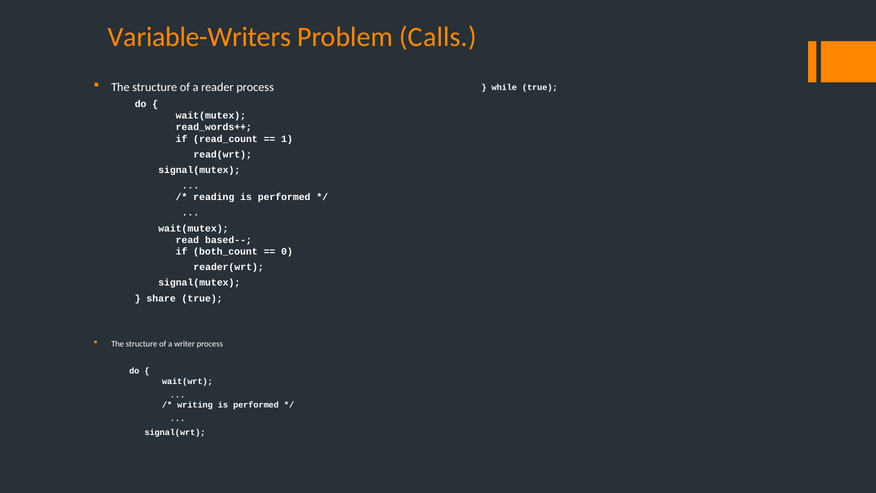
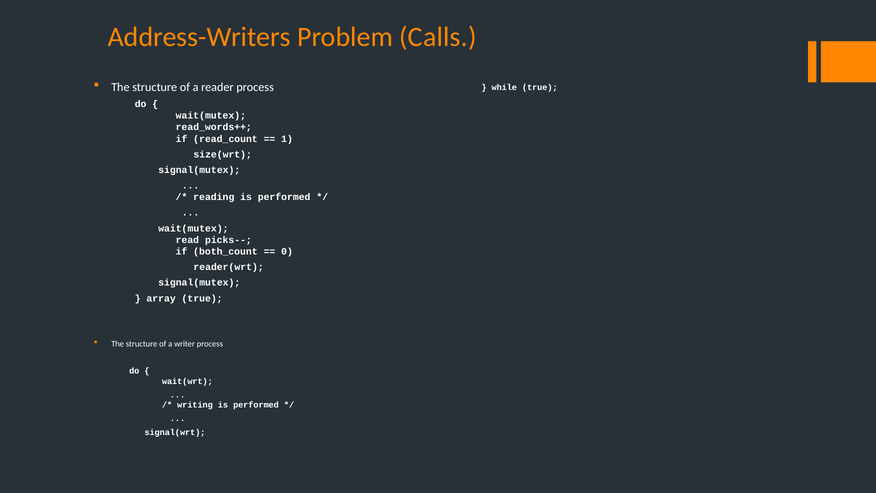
Variable-Writers: Variable-Writers -> Address-Writers
read(wrt: read(wrt -> size(wrt
based--: based-- -> picks--
share: share -> array
